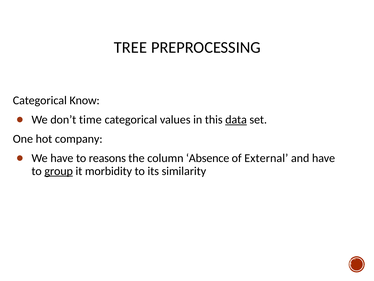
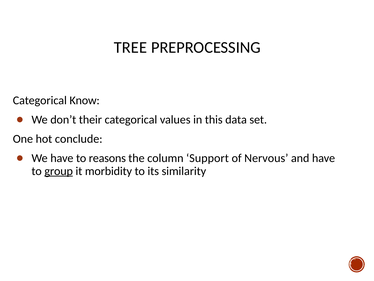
time: time -> their
data underline: present -> none
company: company -> conclude
Absence: Absence -> Support
External: External -> Nervous
